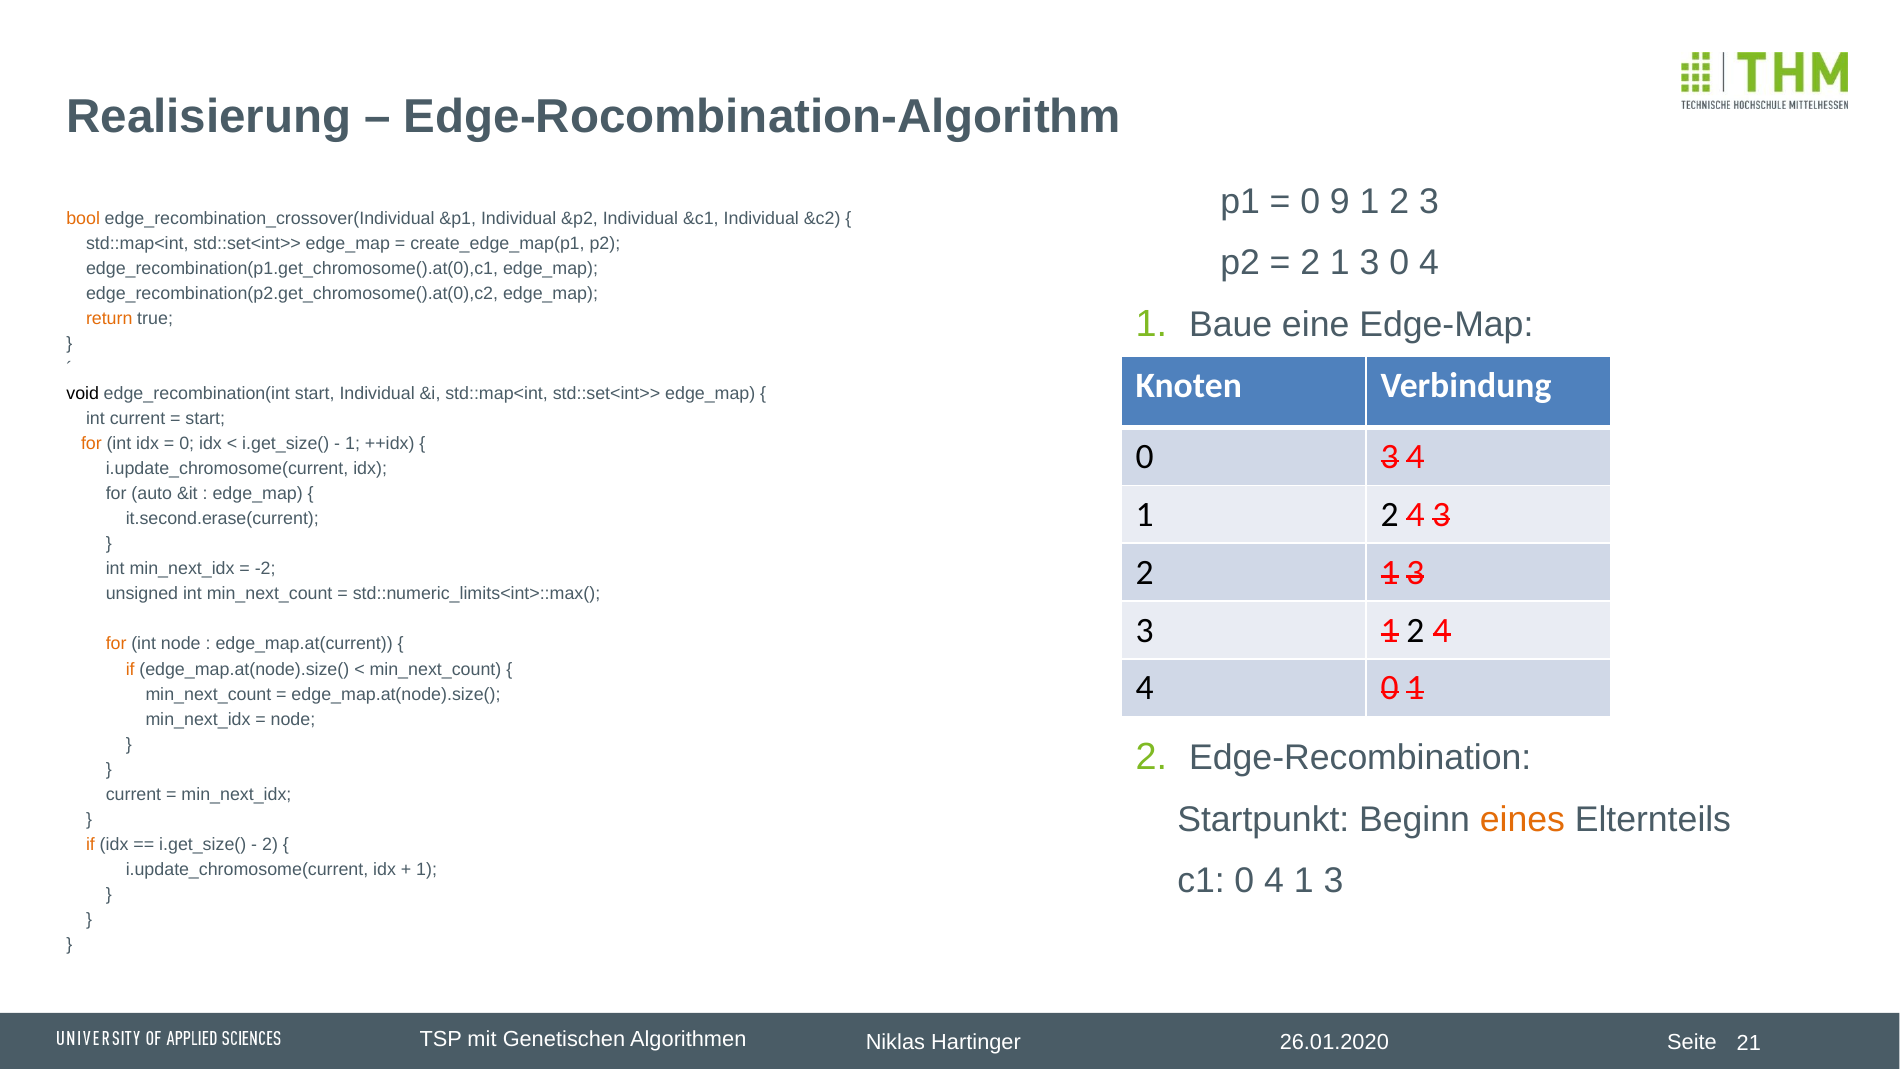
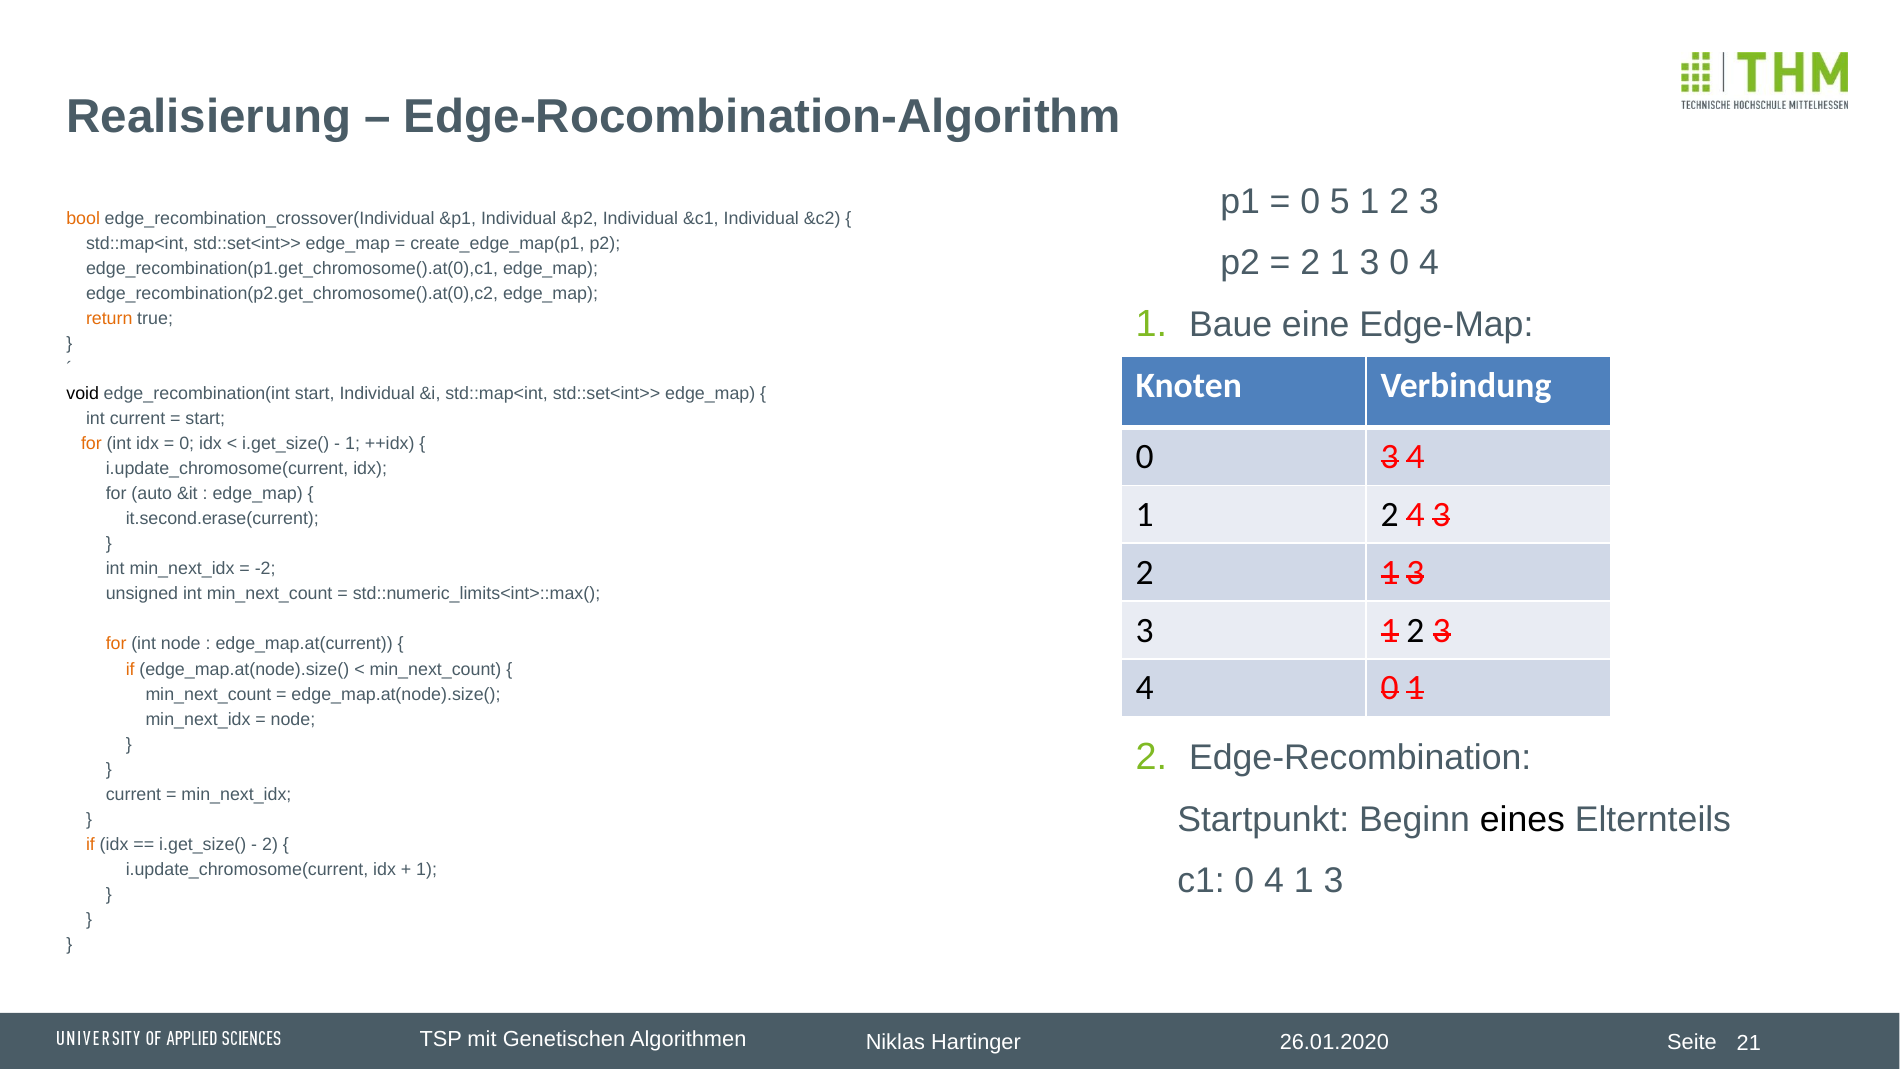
9: 9 -> 5
3 1 2 4: 4 -> 3
eines colour: orange -> black
